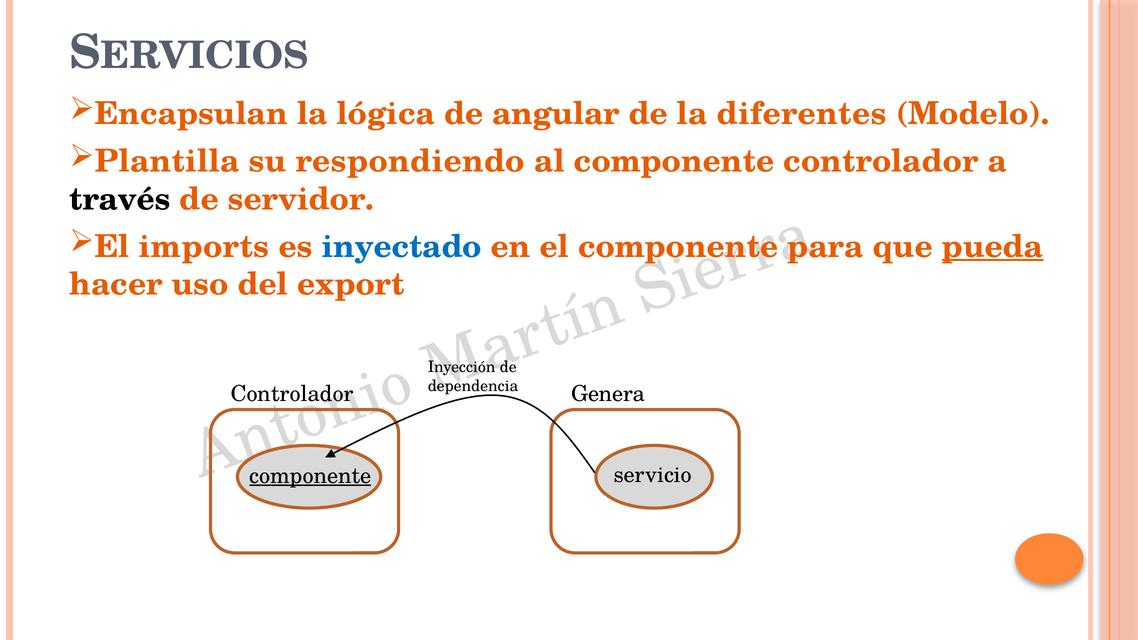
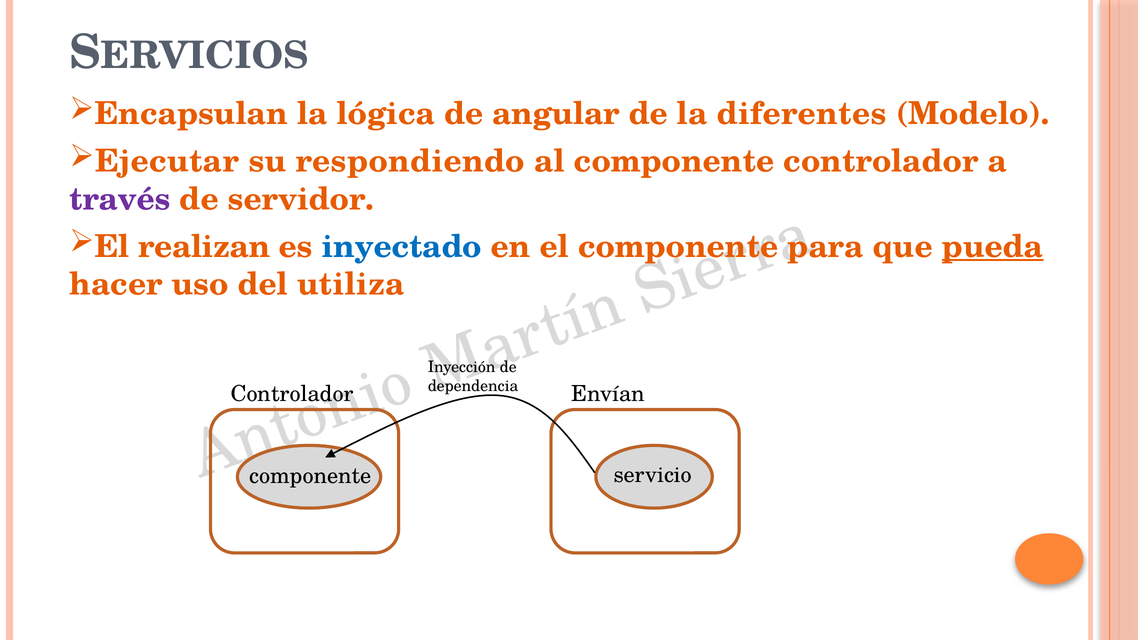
Plantilla: Plantilla -> Ejecutar
través colour: black -> purple
imports: imports -> realizan
export: export -> utiliza
Genera: Genera -> Envían
componente at (310, 476) underline: present -> none
